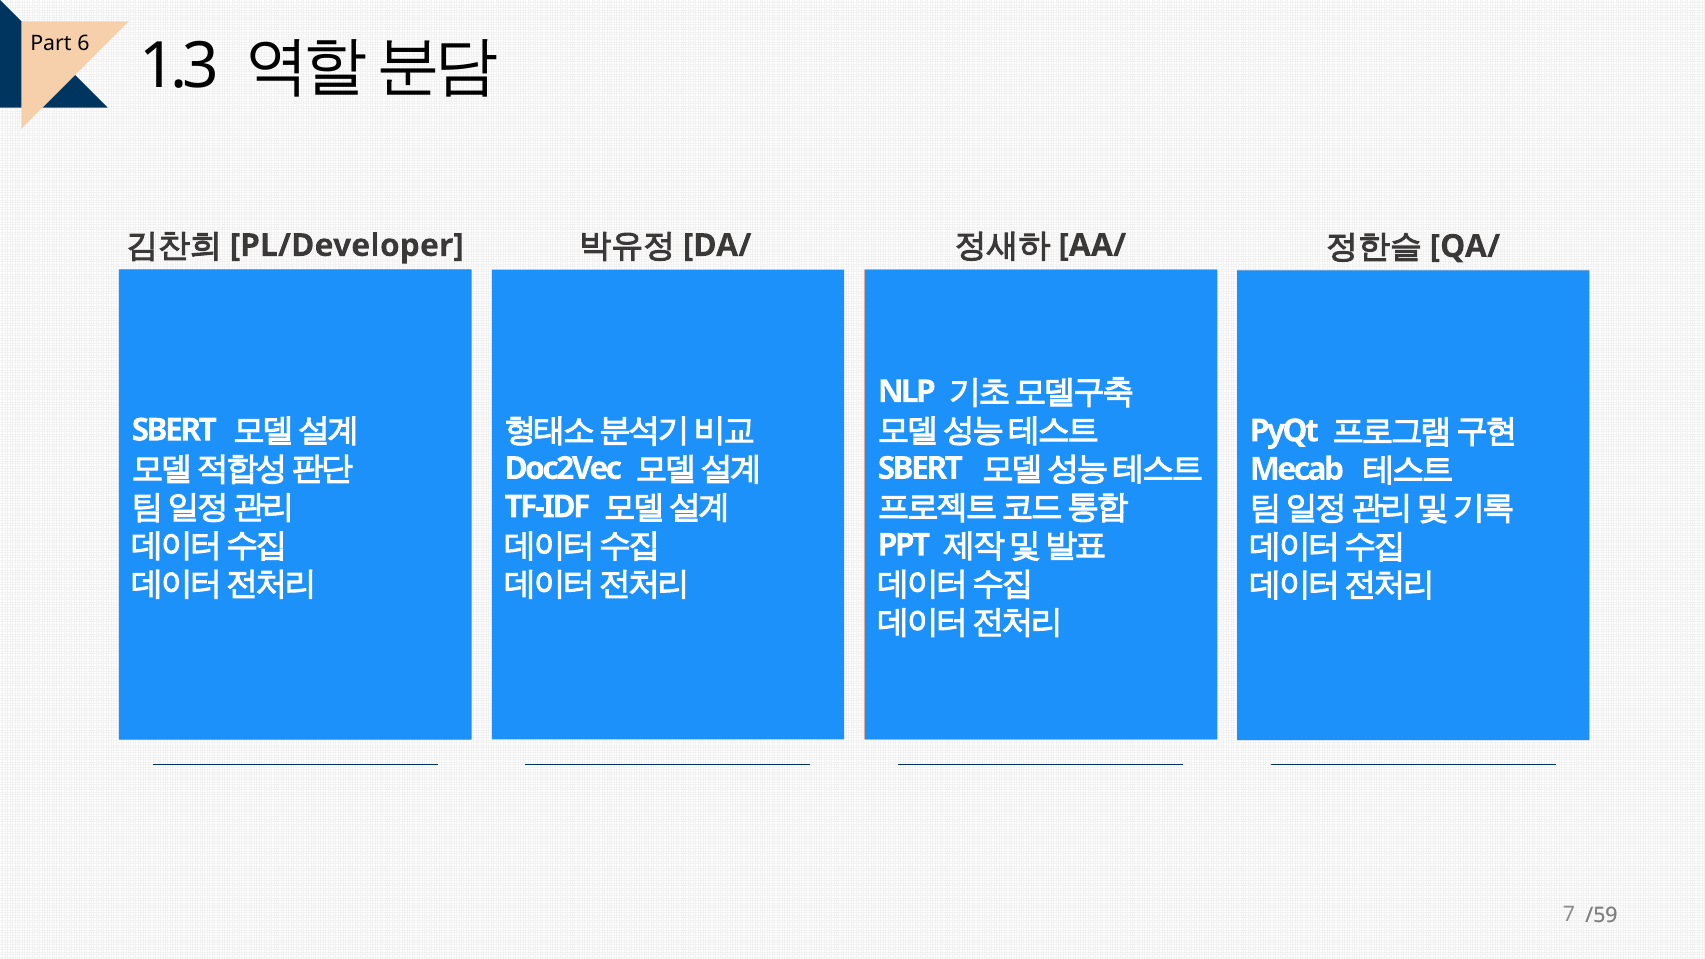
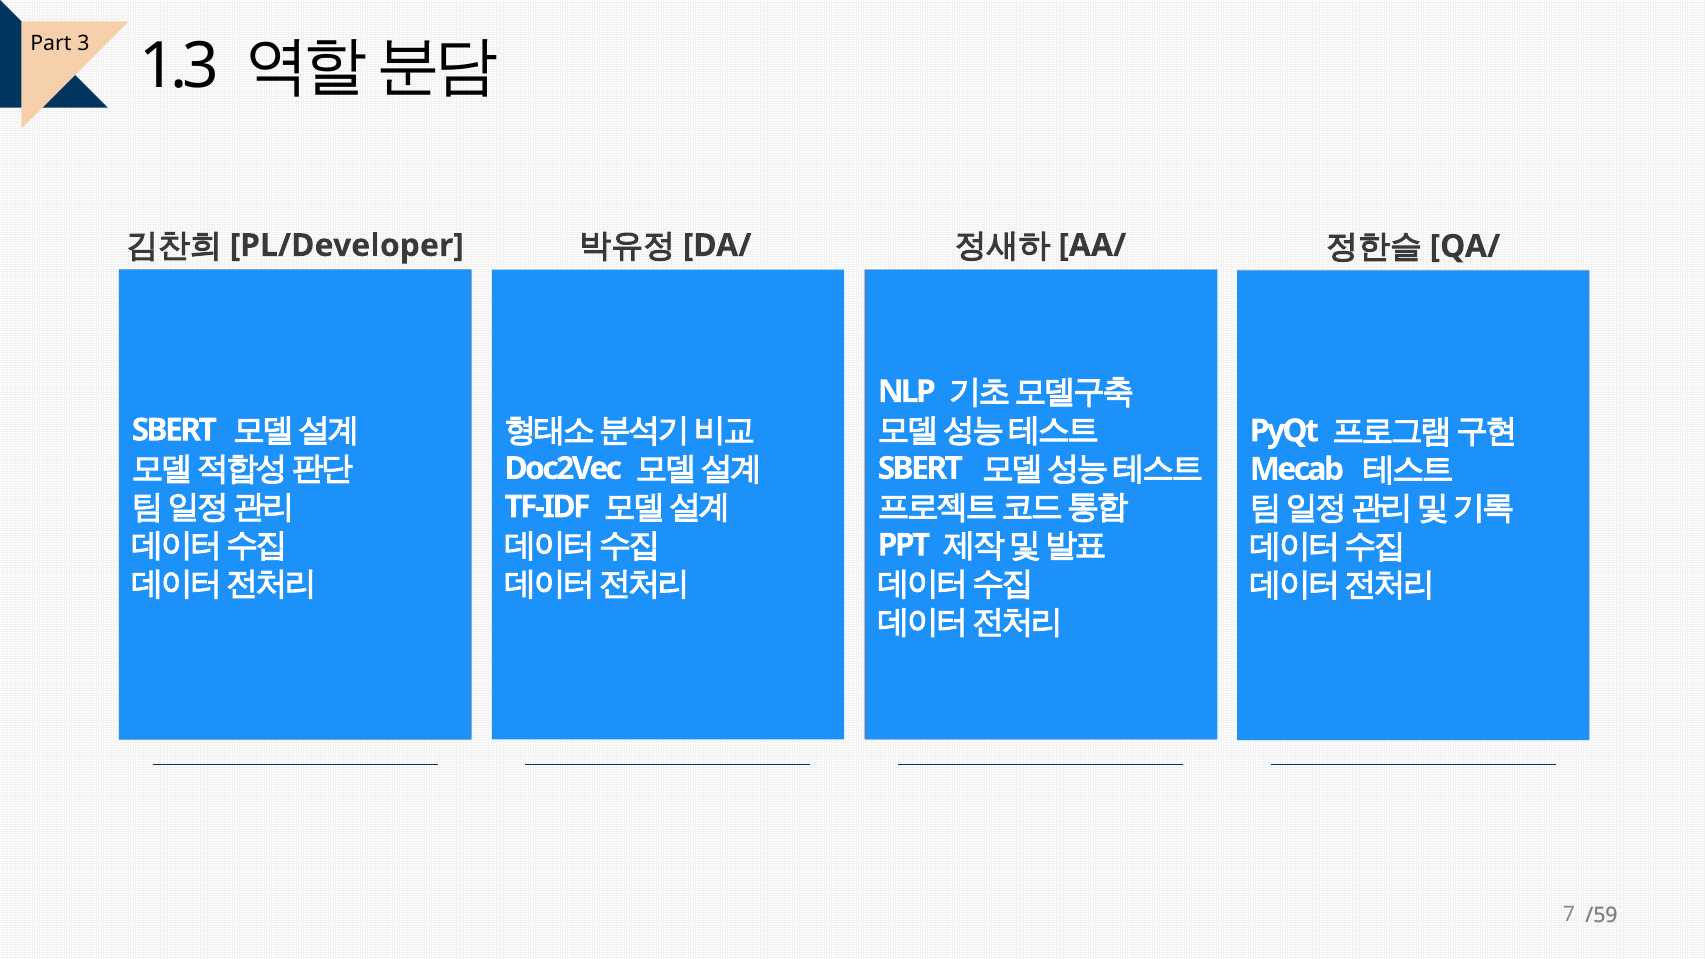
6: 6 -> 3
